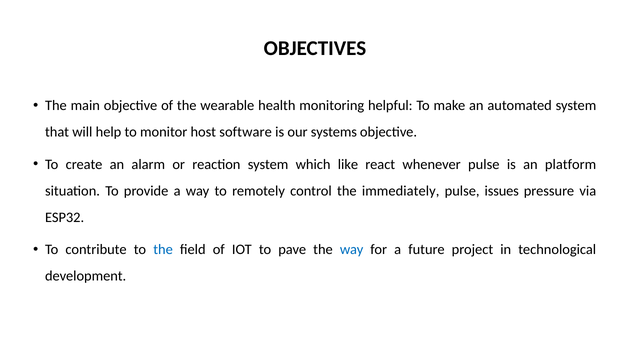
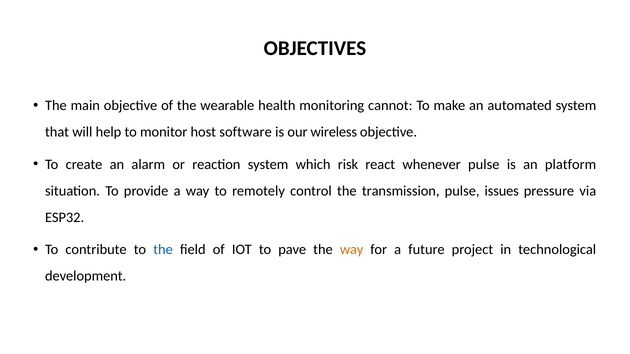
helpful: helpful -> cannot
systems: systems -> wireless
like: like -> risk
immediately: immediately -> transmission
way at (352, 250) colour: blue -> orange
